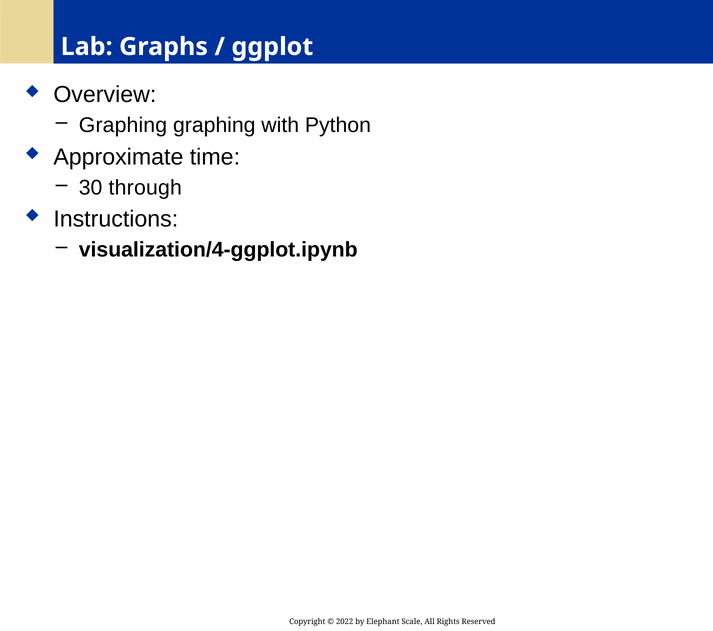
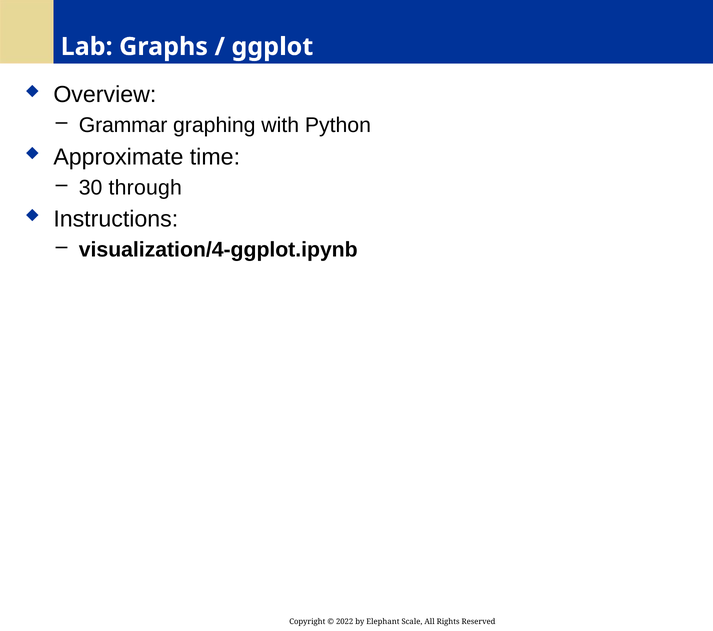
Graphing at (123, 126): Graphing -> Grammar
